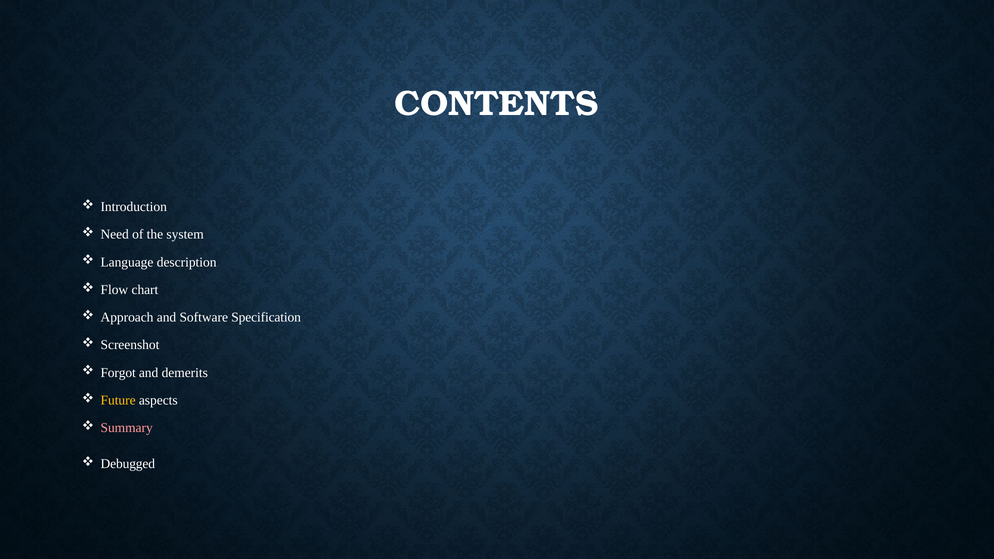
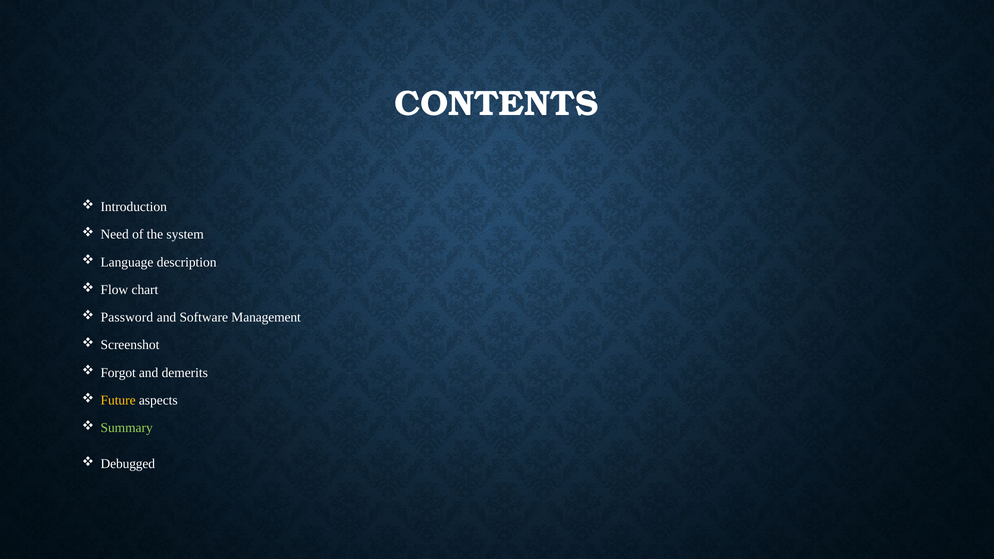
Approach: Approach -> Password
Specification: Specification -> Management
Summary colour: pink -> light green
